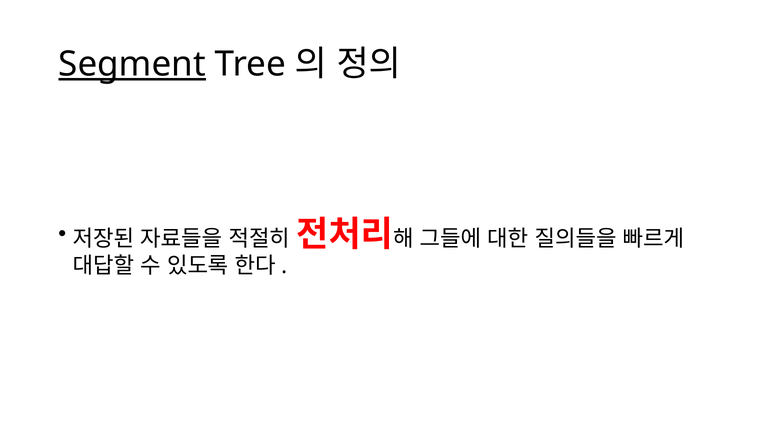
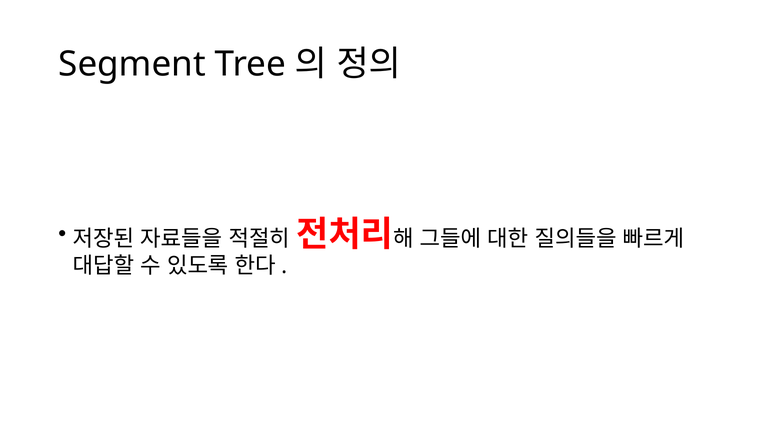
Segment underline: present -> none
